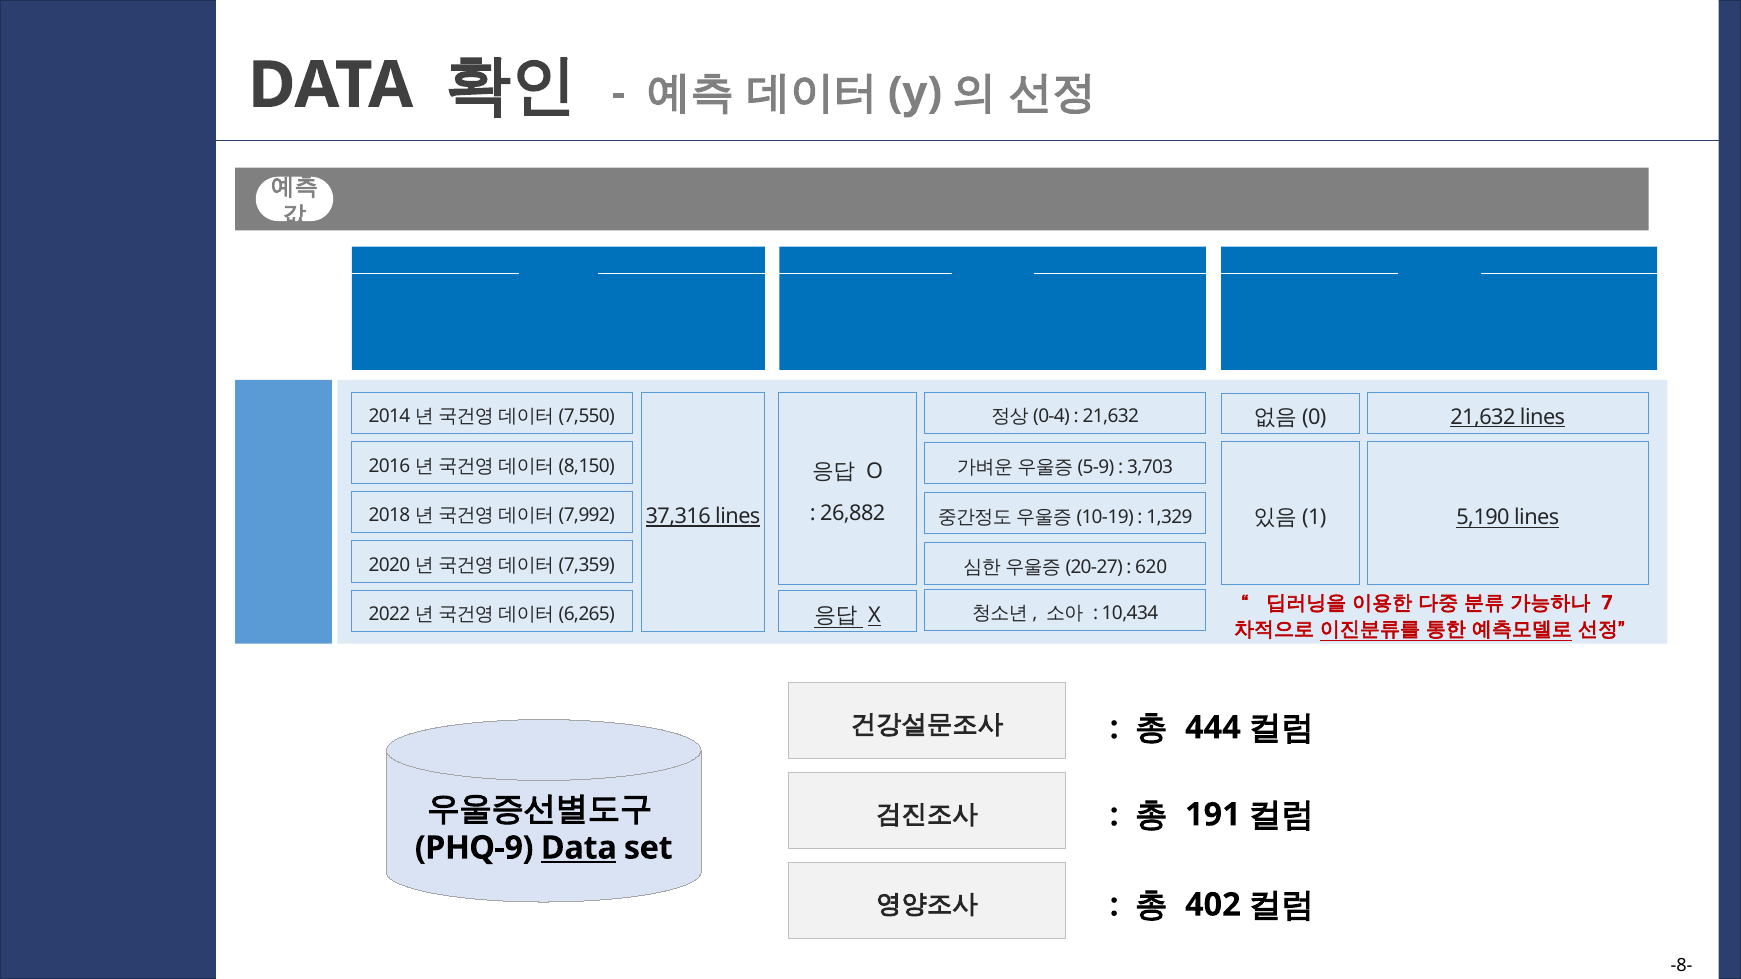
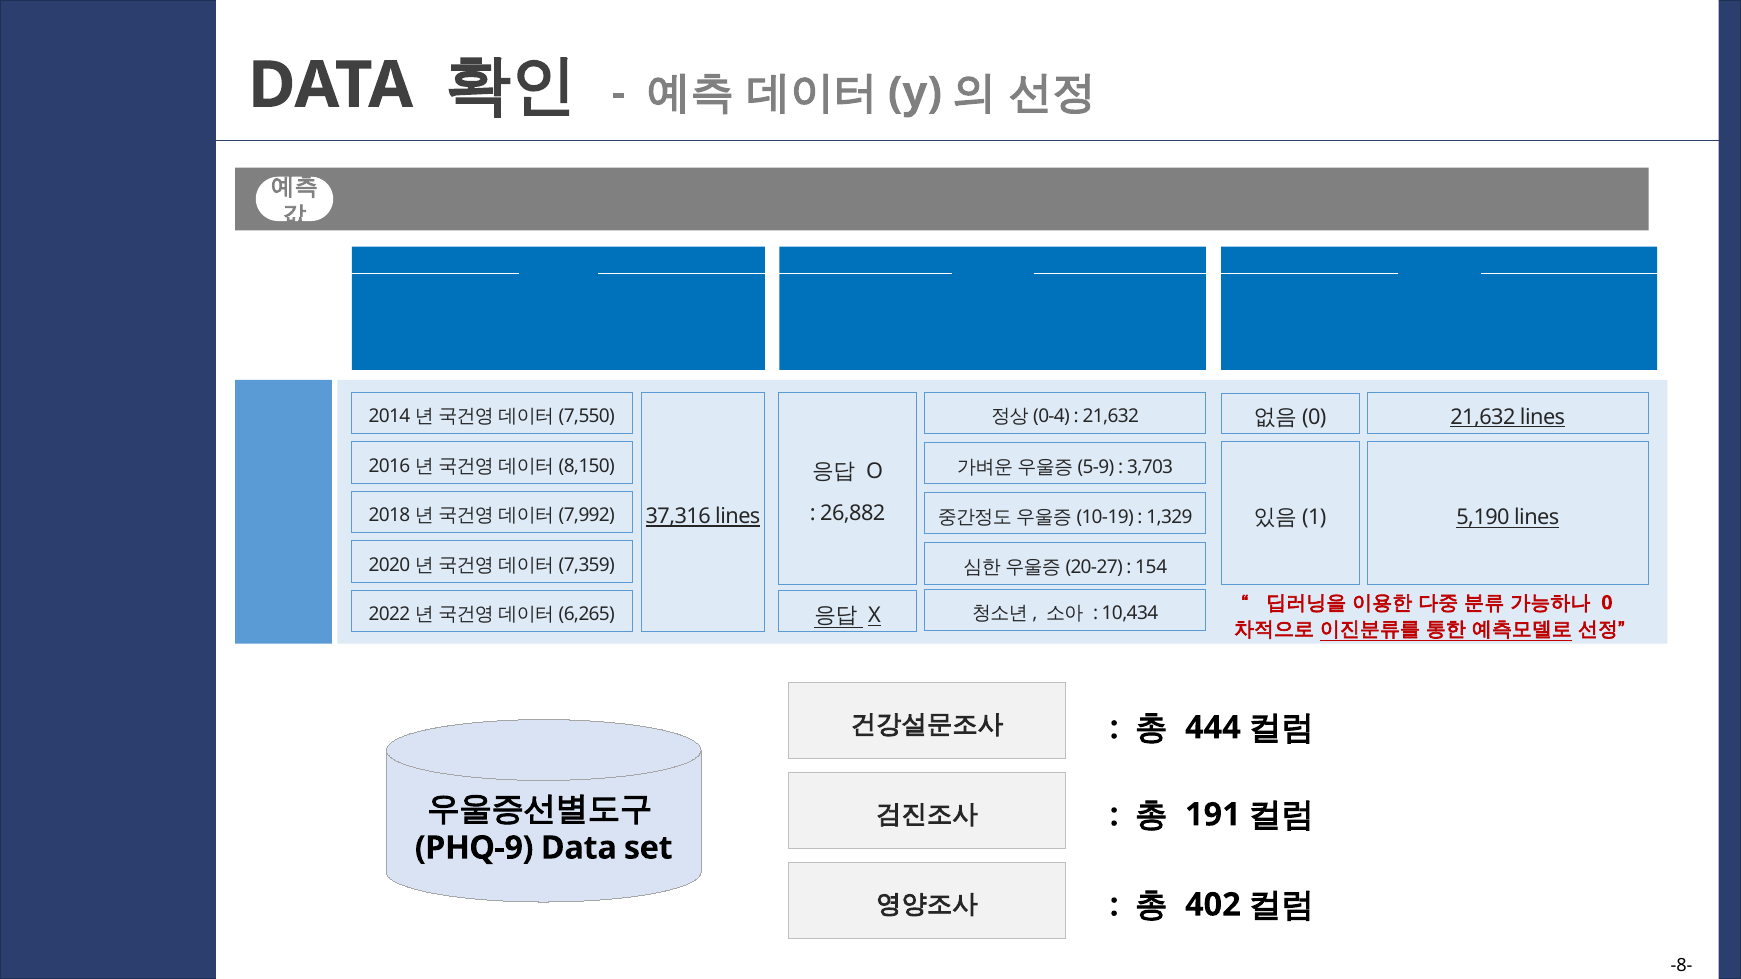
620: 620 -> 154
7: 7 -> 0
Data at (579, 848) underline: present -> none
